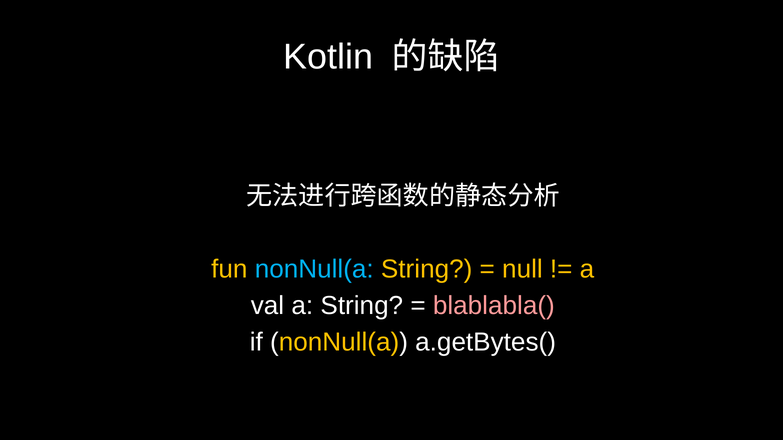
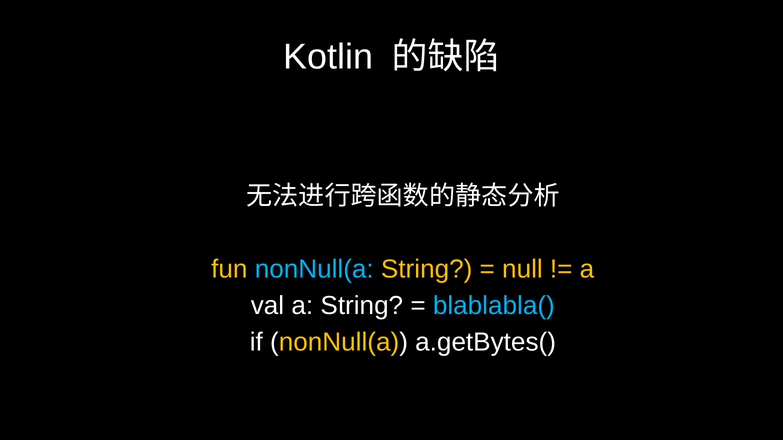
blablabla( colour: pink -> light blue
